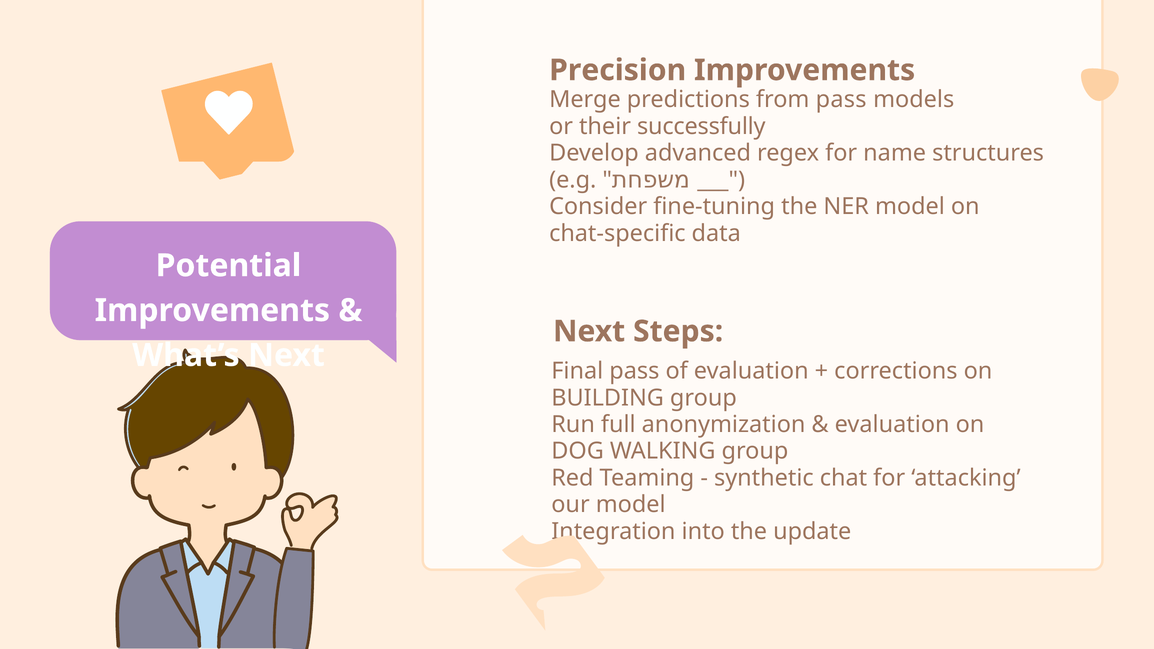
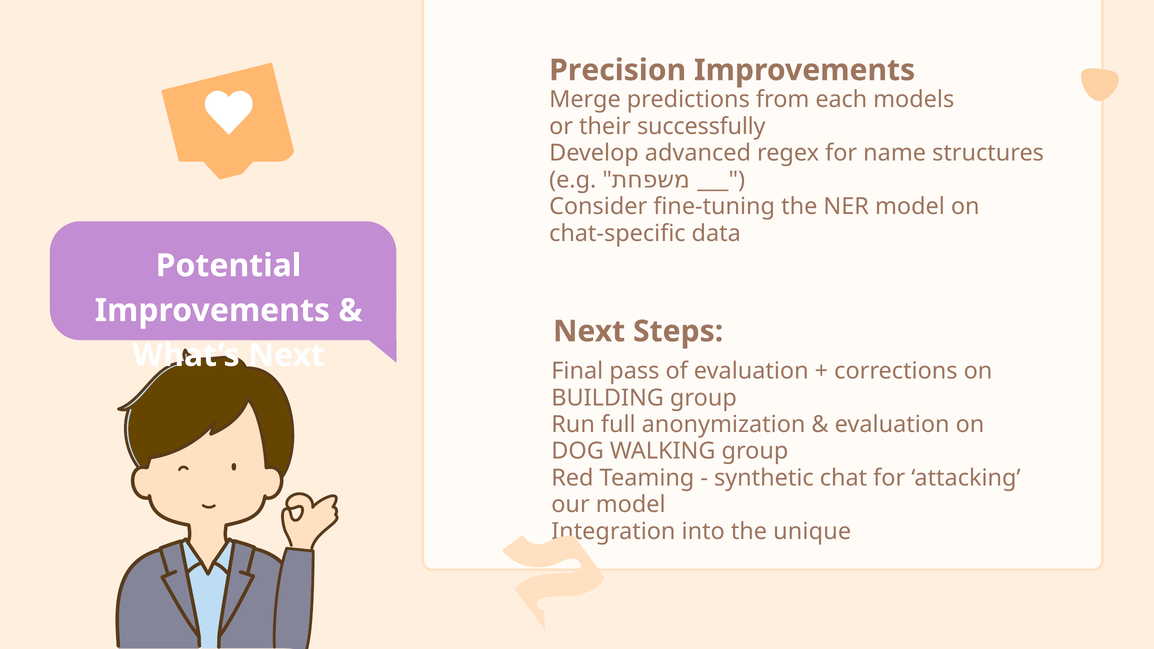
from pass: pass -> each
update: update -> unique
